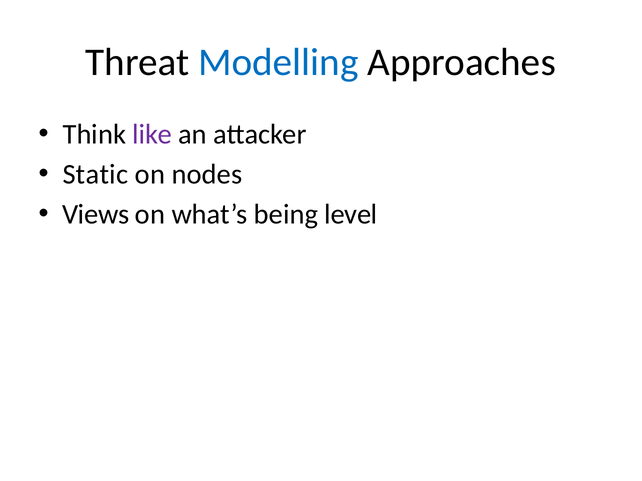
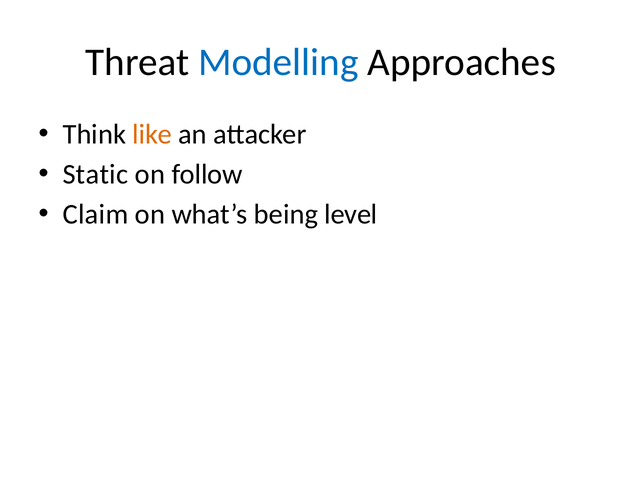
like colour: purple -> orange
nodes: nodes -> follow
Views: Views -> Claim
